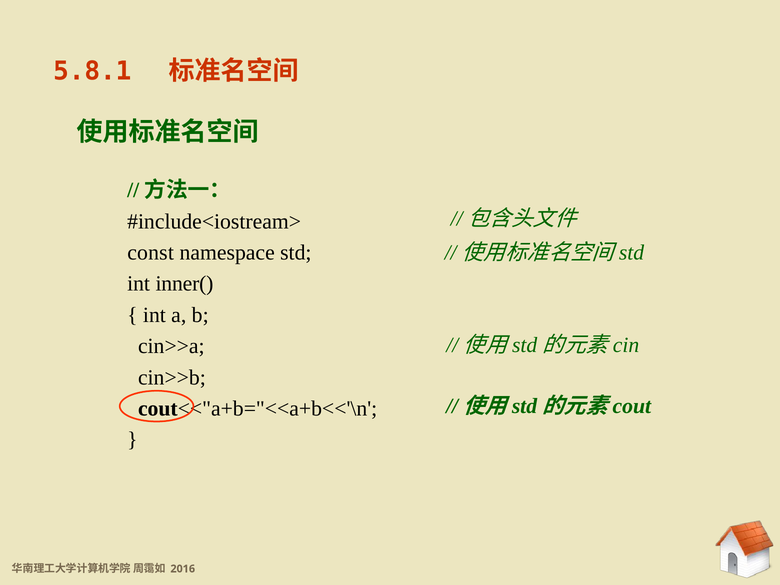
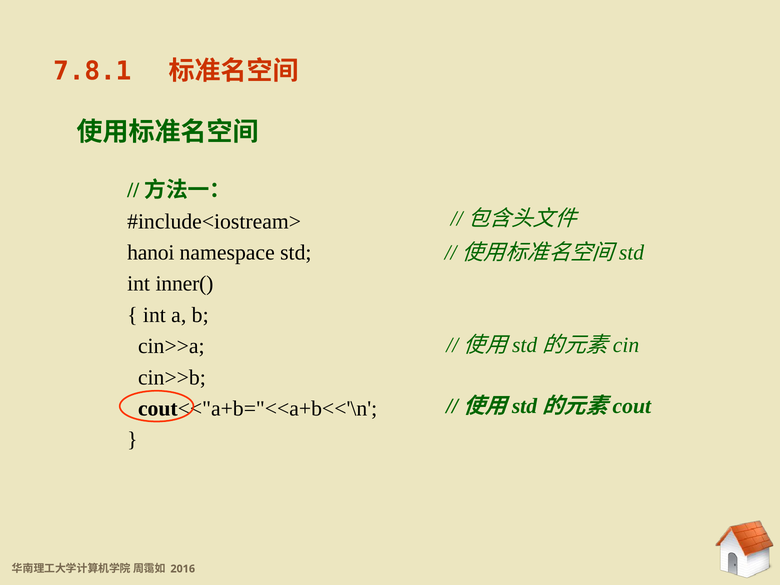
5.8.1: 5.8.1 -> 7.8.1
const: const -> hanoi
